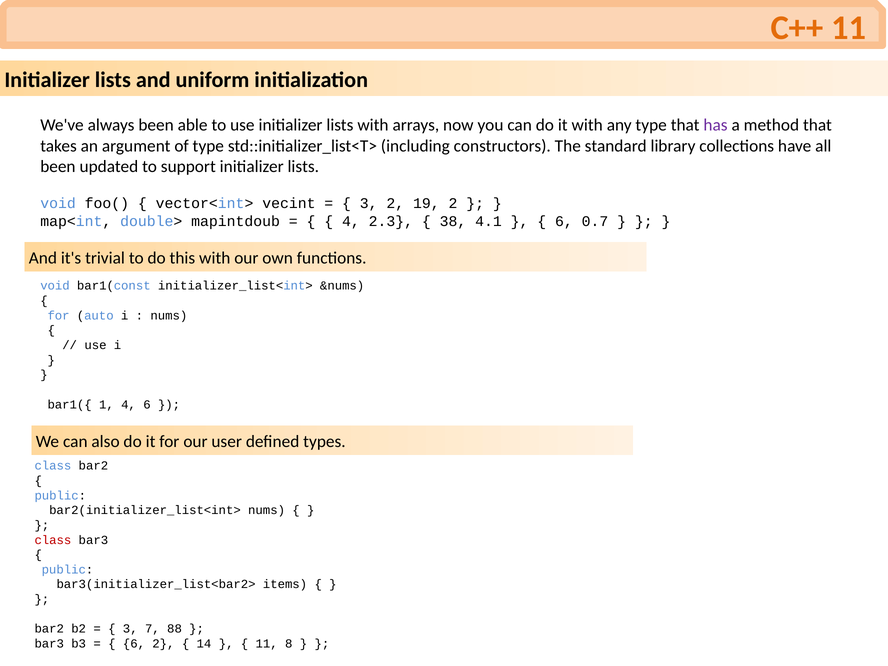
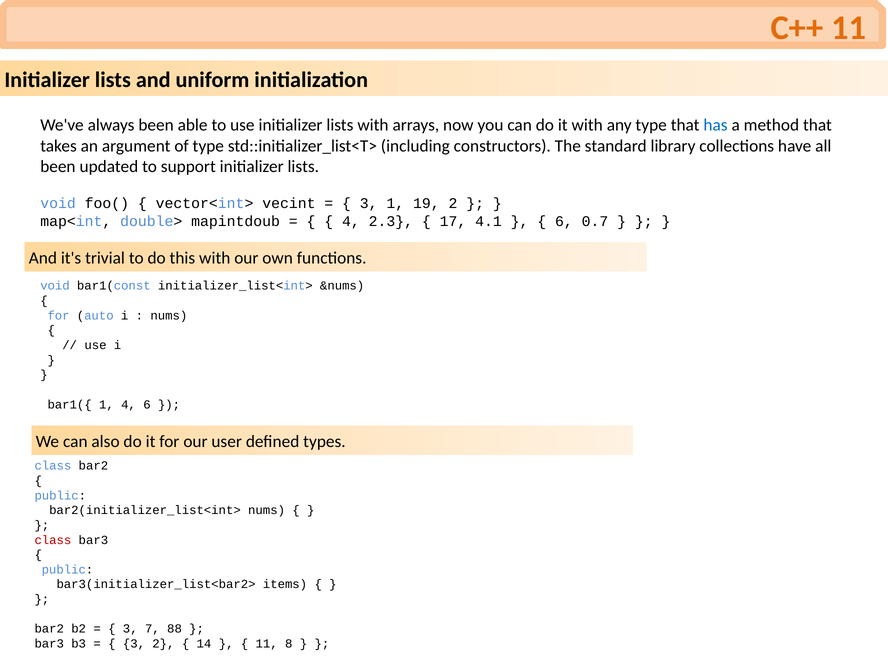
has colour: purple -> blue
3 2: 2 -> 1
38: 38 -> 17
6 at (134, 644): 6 -> 3
